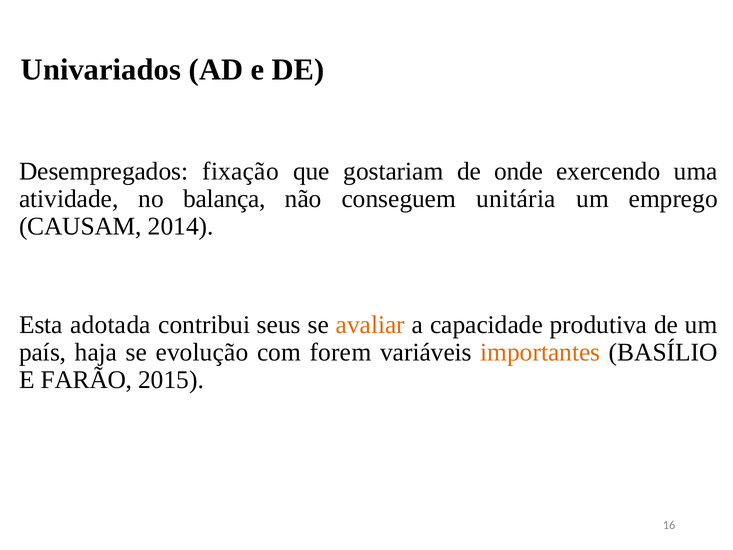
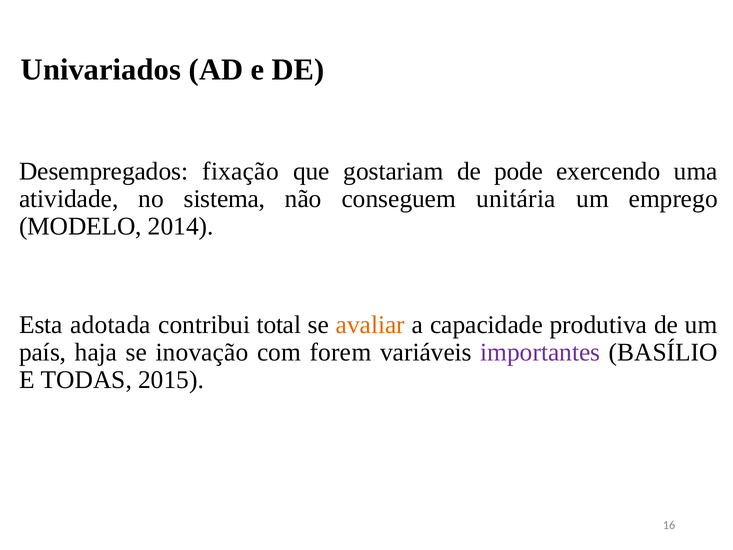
onde: onde -> pode
balança: balança -> sistema
CAUSAM: CAUSAM -> MODELO
seus: seus -> total
evolução: evolução -> inovação
importantes colour: orange -> purple
FARÃO: FARÃO -> TODAS
